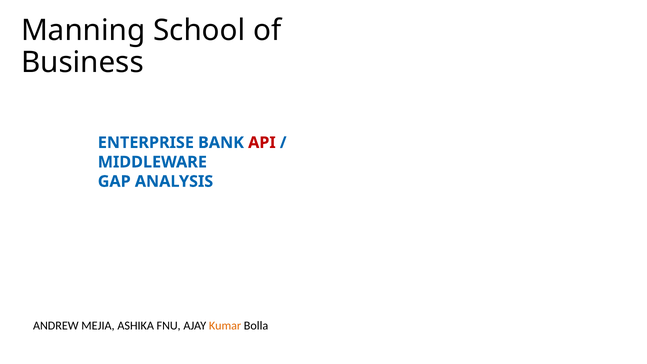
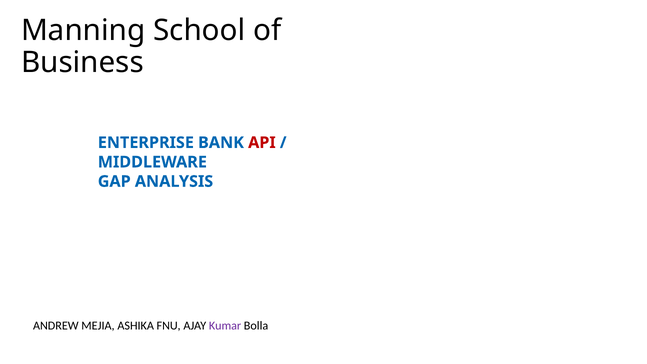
Kumar colour: orange -> purple
